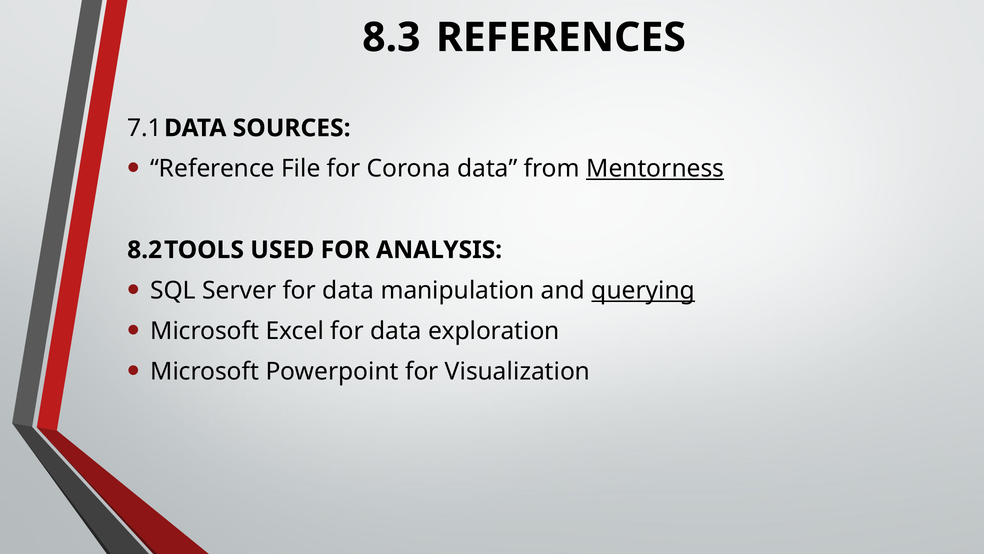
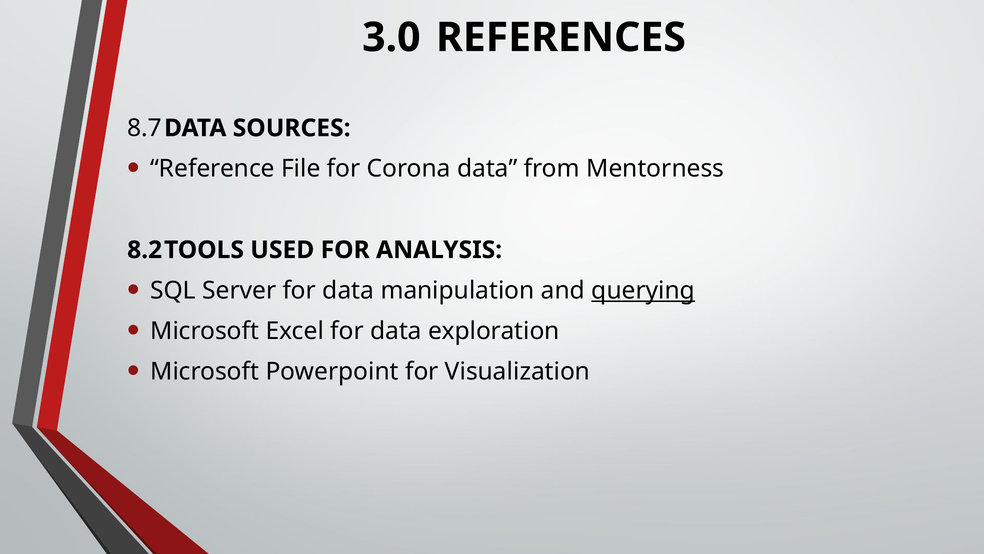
8.3: 8.3 -> 3.0
7.1: 7.1 -> 8.7
Mentorness underline: present -> none
